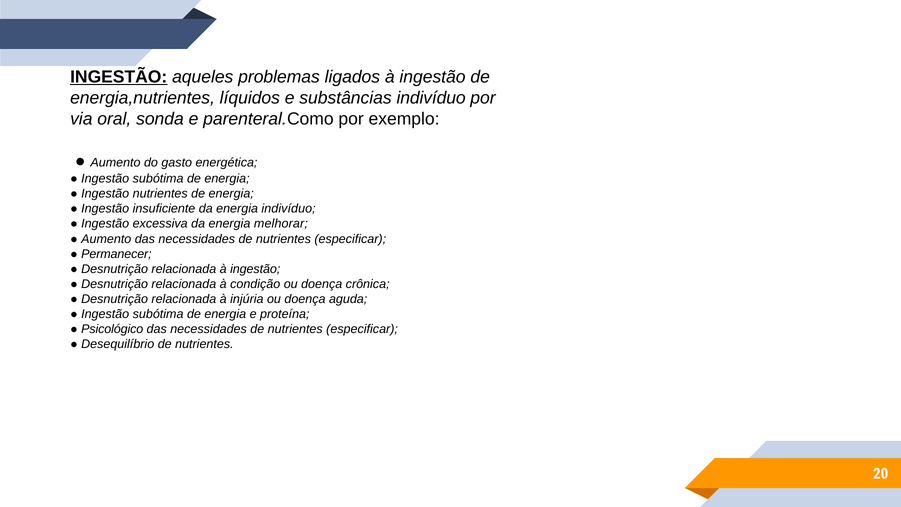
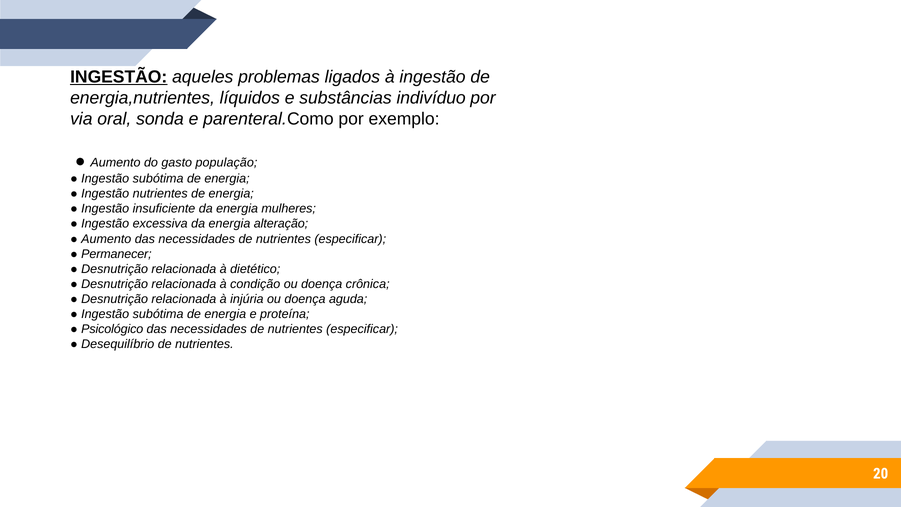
energética: energética -> população
energia indivíduo: indivíduo -> mulheres
melhorar: melhorar -> alteração
relacionada à ingestão: ingestão -> dietético
